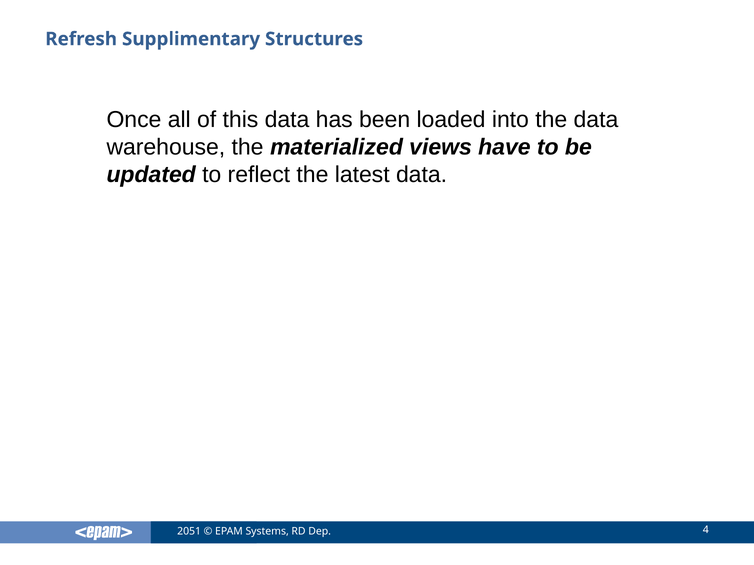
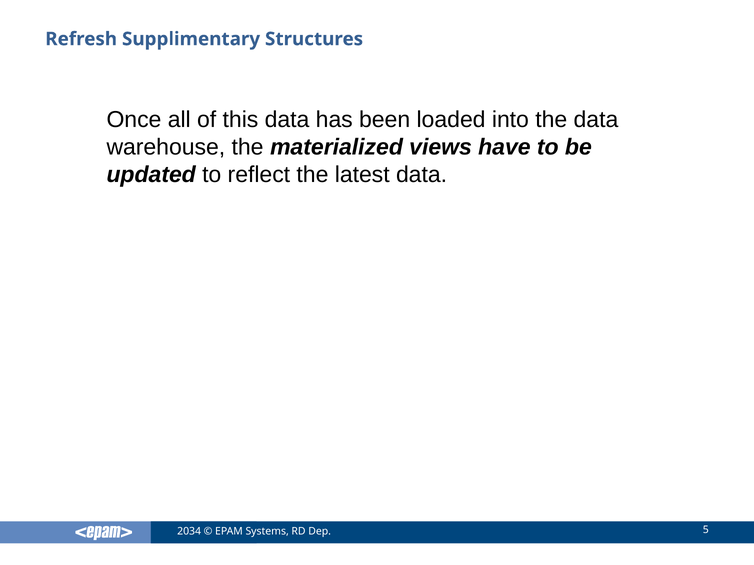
2051: 2051 -> 2034
4: 4 -> 5
